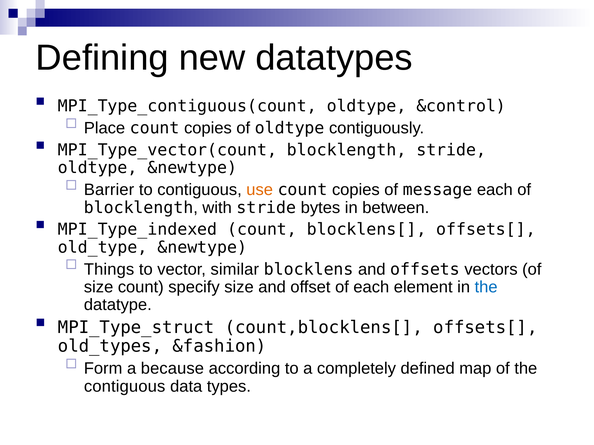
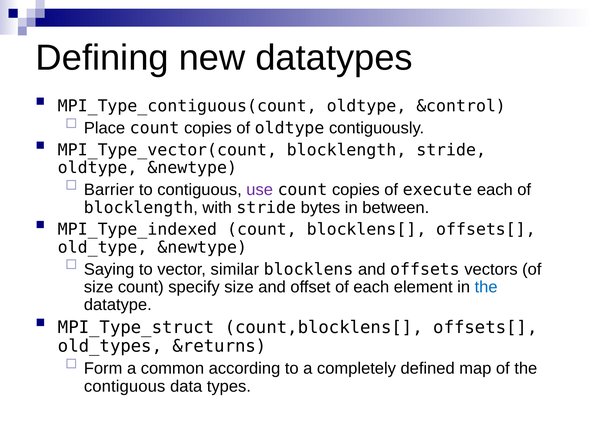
use colour: orange -> purple
message: message -> execute
Things: Things -> Saying
&fashion: &fashion -> &returns
because: because -> common
